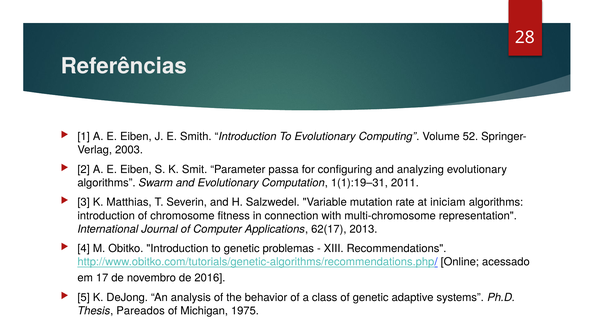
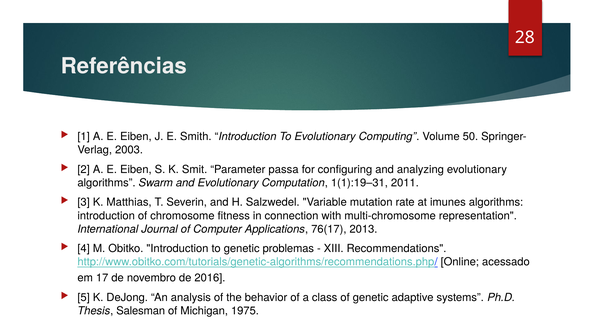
52: 52 -> 50
iniciam: iniciam -> imunes
62(17: 62(17 -> 76(17
Pareados: Pareados -> Salesman
